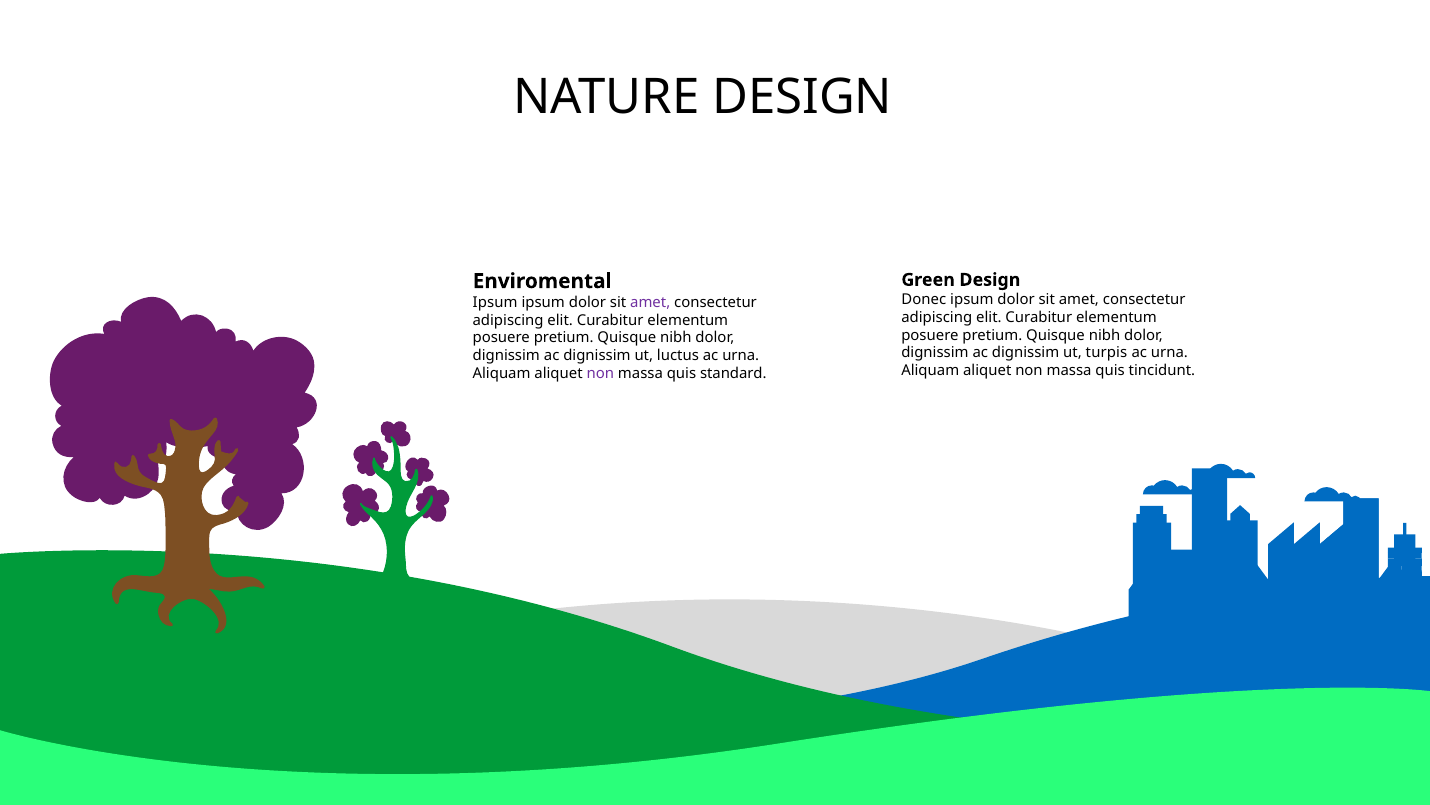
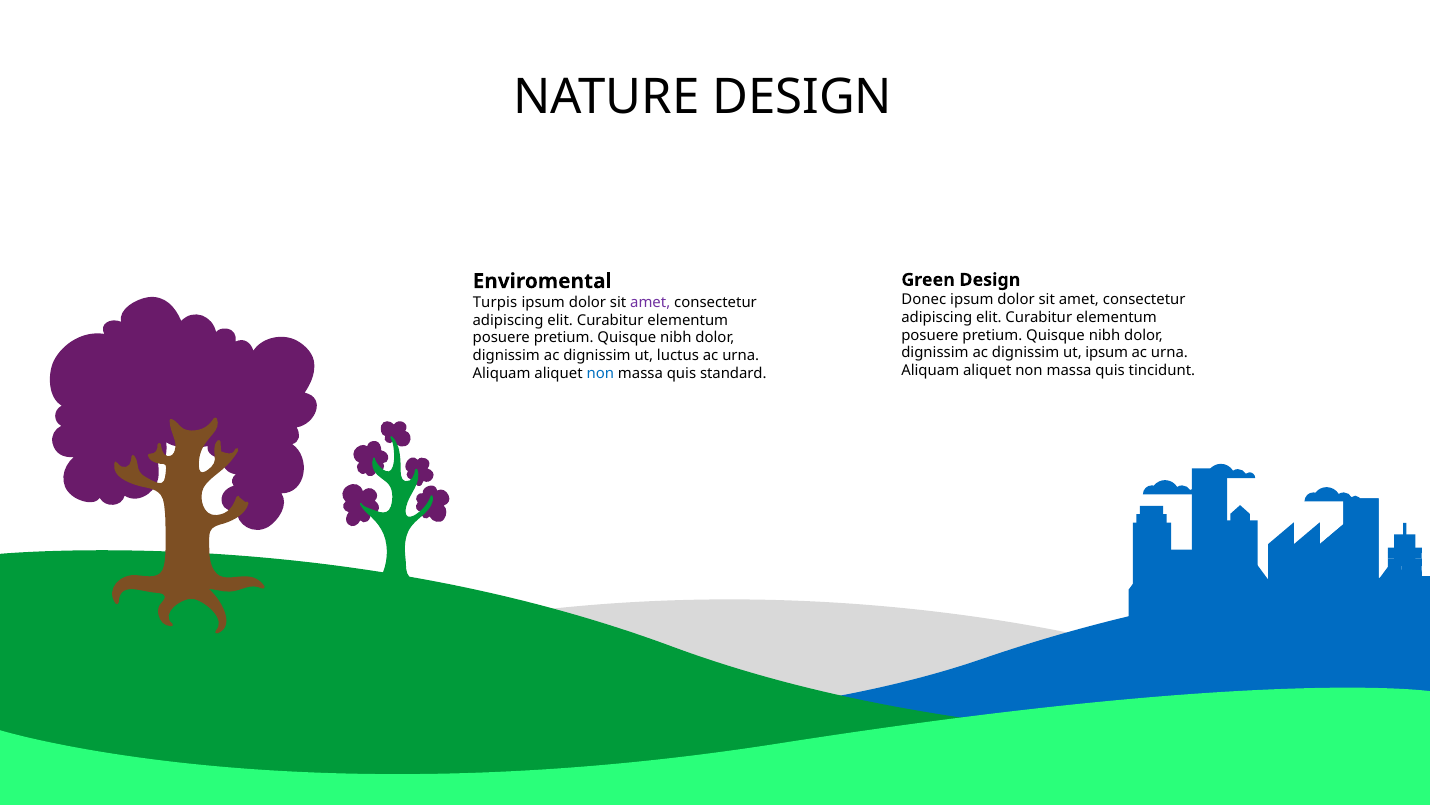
Ipsum at (495, 302): Ipsum -> Turpis
ut turpis: turpis -> ipsum
non at (600, 374) colour: purple -> blue
